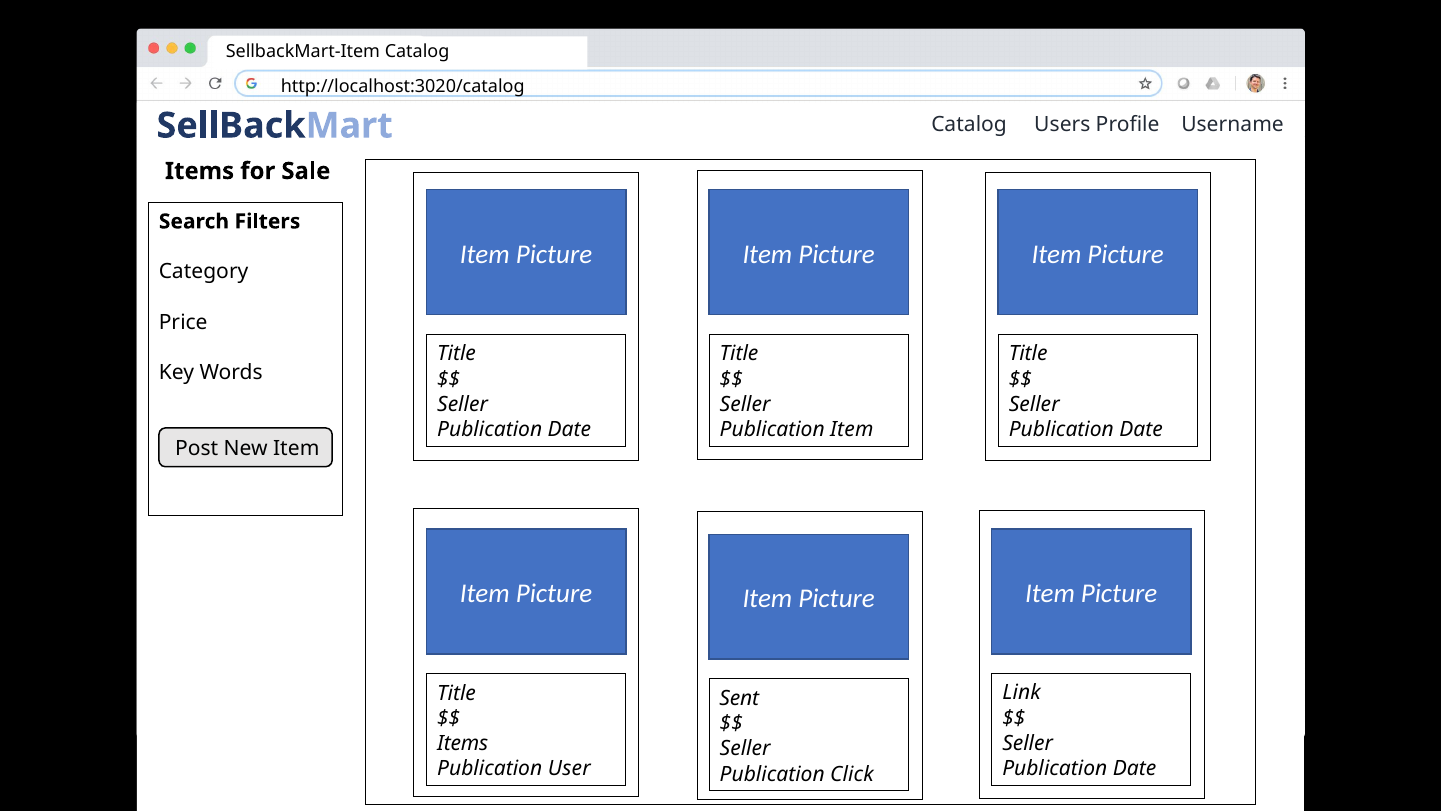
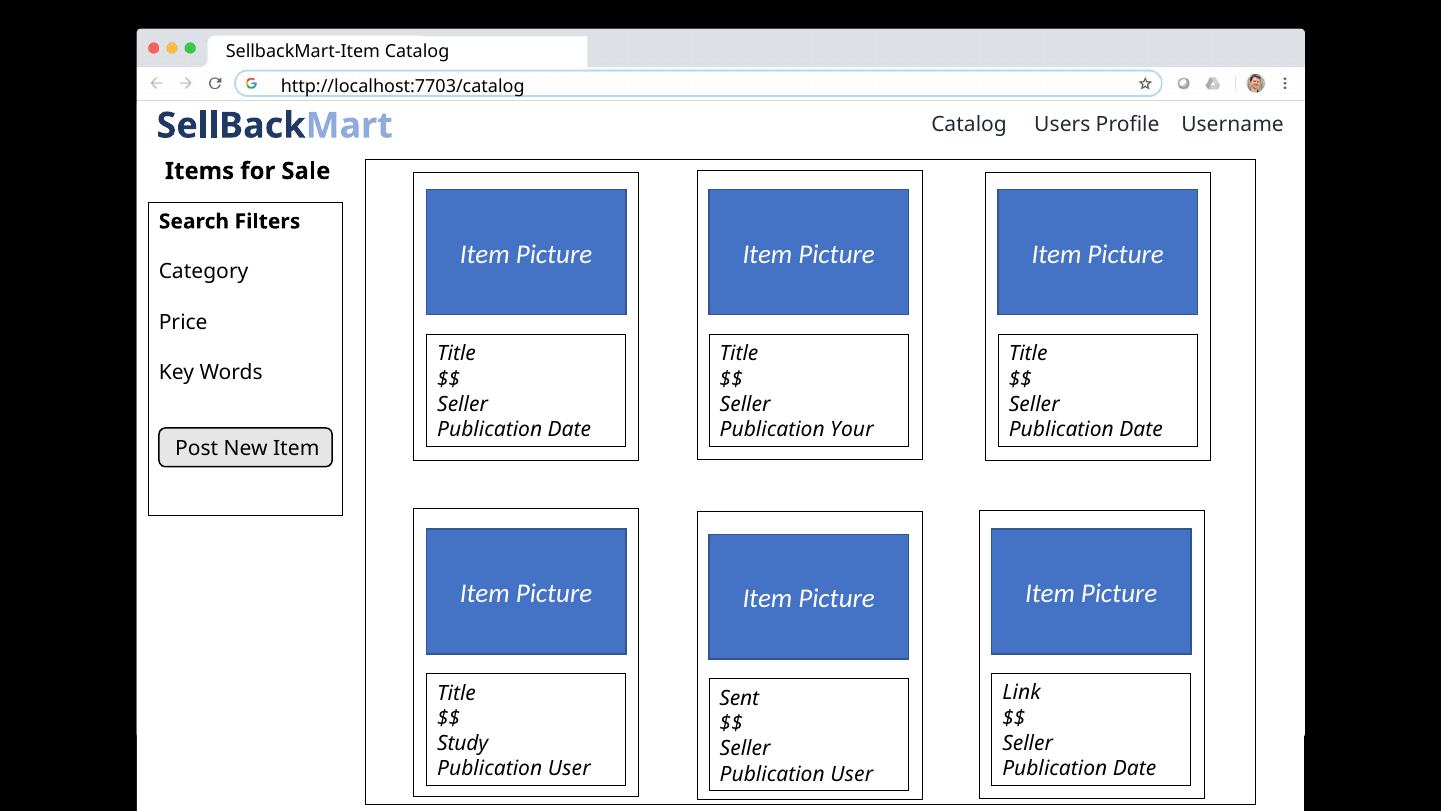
http://localhost:3020/catalog: http://localhost:3020/catalog -> http://localhost:7703/catalog
Publication Item: Item -> Your
Items at (463, 743): Items -> Study
Click at (852, 774): Click -> User
